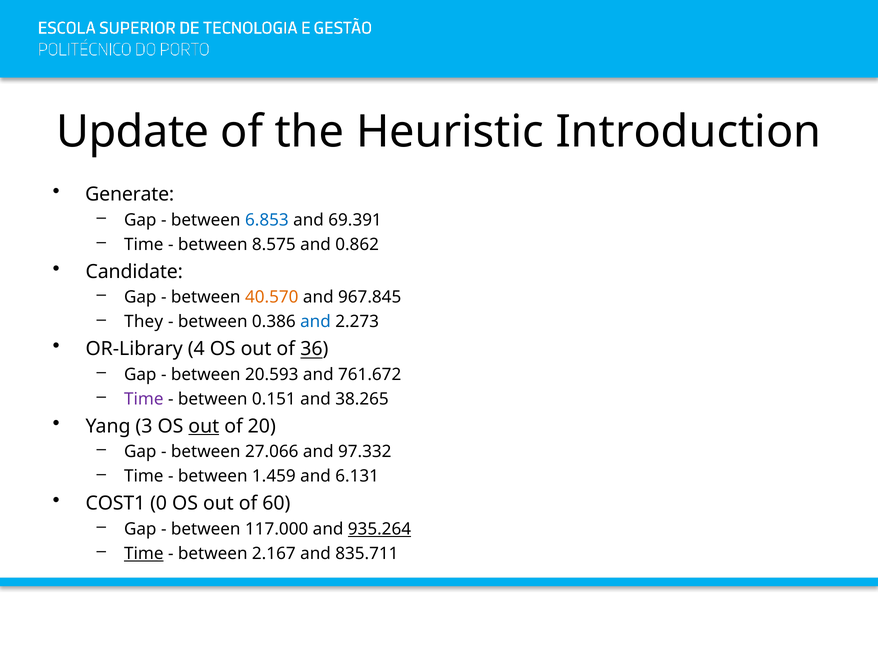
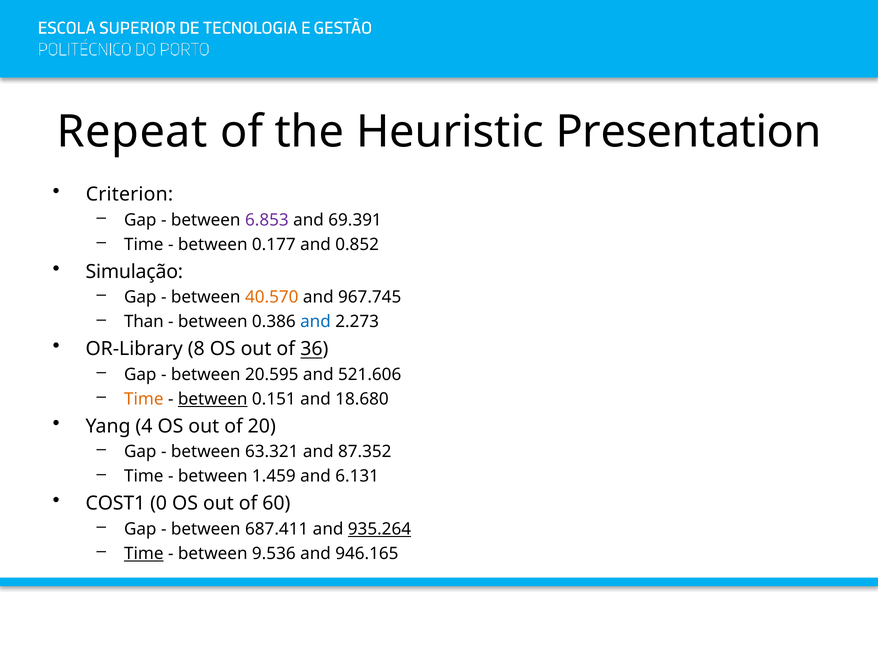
Update: Update -> Repeat
Introduction: Introduction -> Presentation
Generate: Generate -> Criterion
6.853 colour: blue -> purple
8.575: 8.575 -> 0.177
0.862: 0.862 -> 0.852
Candidate: Candidate -> Simulação
967.845: 967.845 -> 967.745
They: They -> Than
4: 4 -> 8
20.593: 20.593 -> 20.595
761.672: 761.672 -> 521.606
Time at (144, 399) colour: purple -> orange
between at (213, 399) underline: none -> present
38.265: 38.265 -> 18.680
3: 3 -> 4
out at (204, 426) underline: present -> none
27.066: 27.066 -> 63.321
97.332: 97.332 -> 87.352
117.000: 117.000 -> 687.411
2.167: 2.167 -> 9.536
835.711: 835.711 -> 946.165
